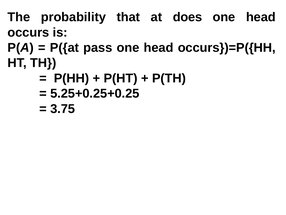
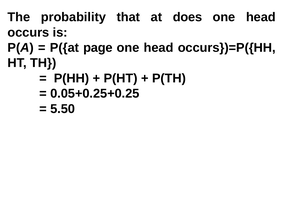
pass: pass -> page
5.25+0.25+0.25: 5.25+0.25+0.25 -> 0.05+0.25+0.25
3.75: 3.75 -> 5.50
